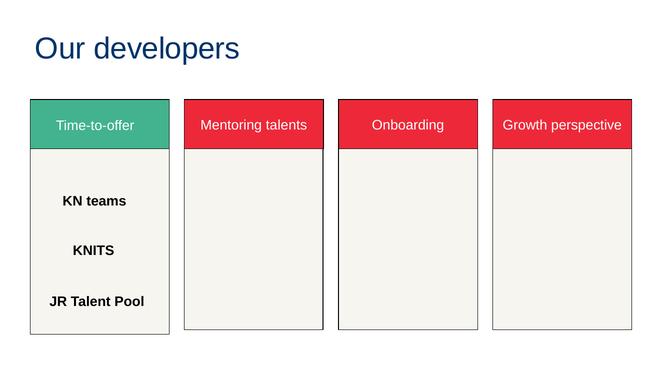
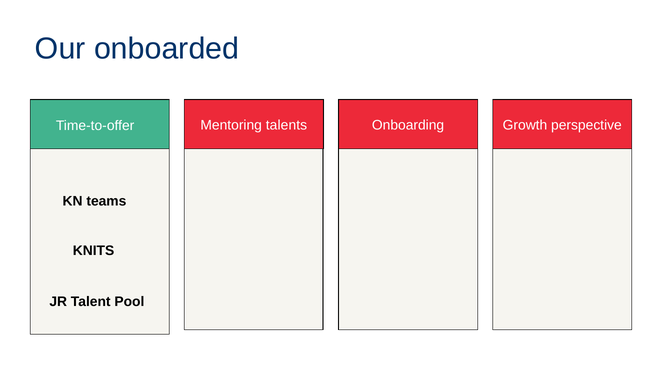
developers: developers -> onboarded
